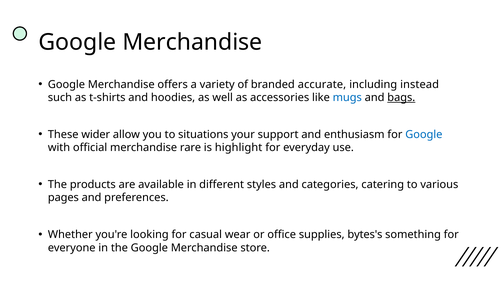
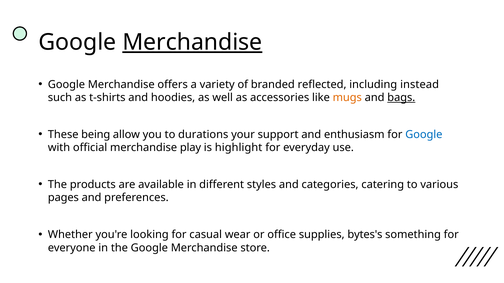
Merchandise at (192, 42) underline: none -> present
accurate: accurate -> reflected
mugs colour: blue -> orange
wider: wider -> being
situations: situations -> durations
rare: rare -> play
